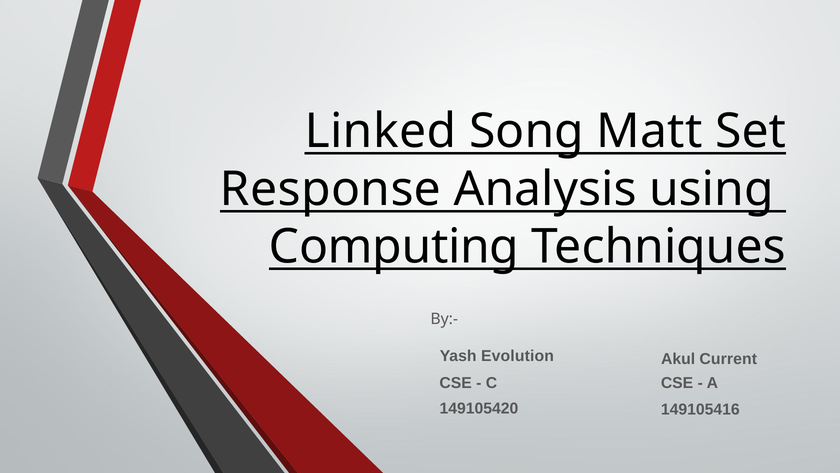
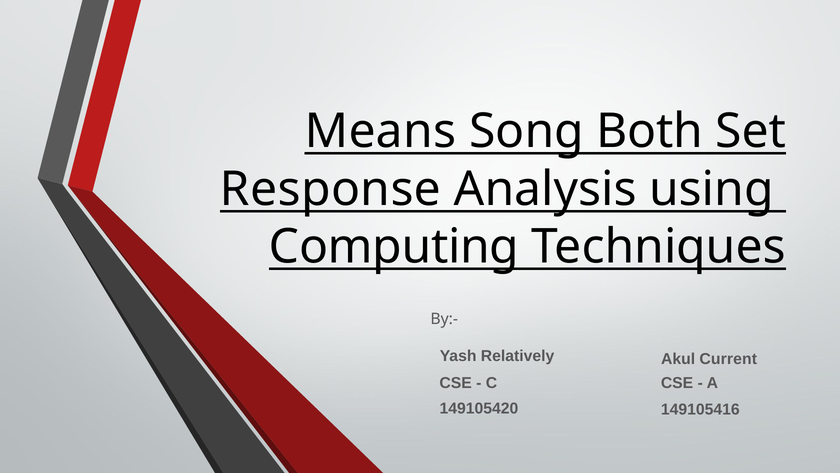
Linked: Linked -> Means
Matt: Matt -> Both
Evolution: Evolution -> Relatively
